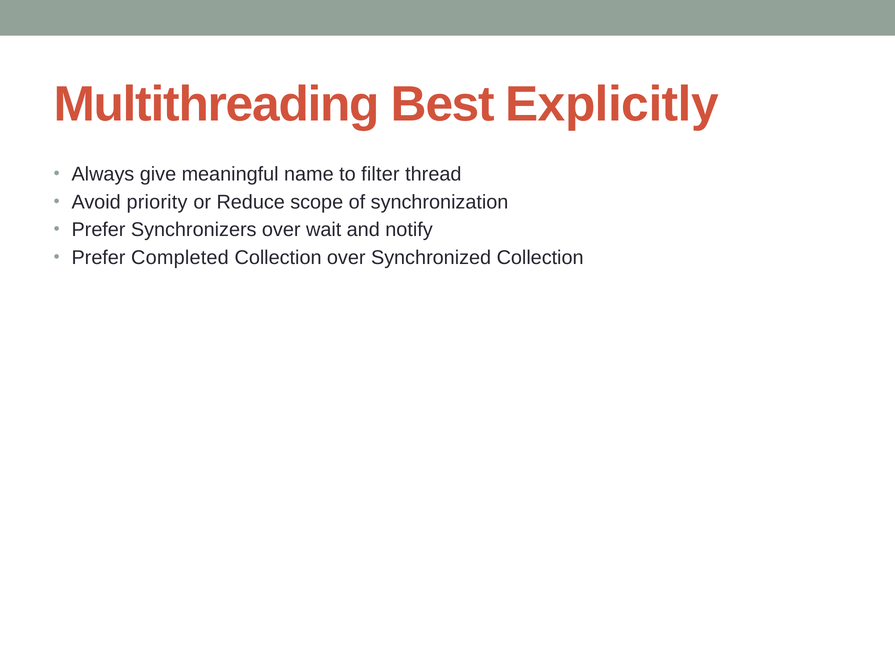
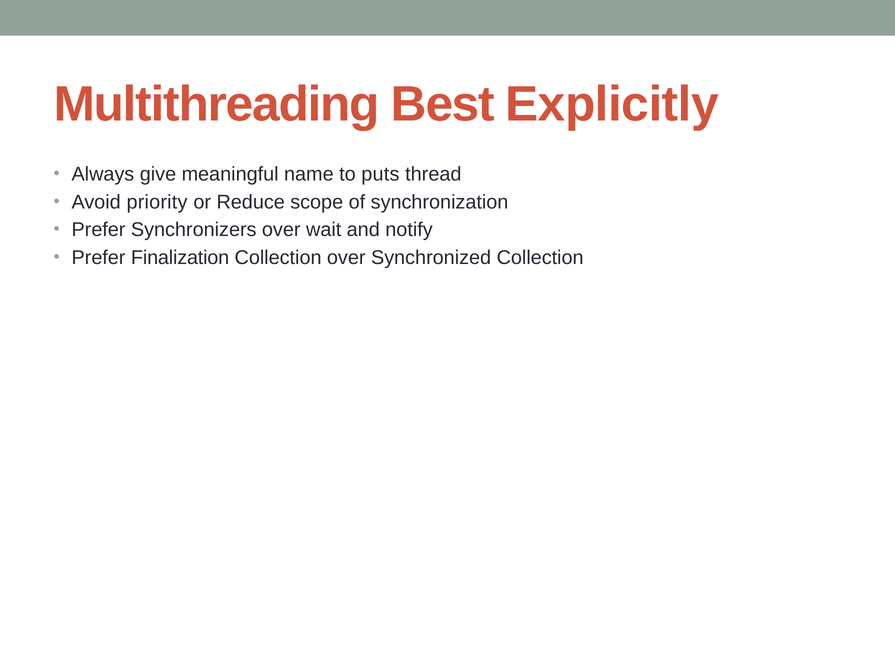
filter: filter -> puts
Completed: Completed -> Finalization
